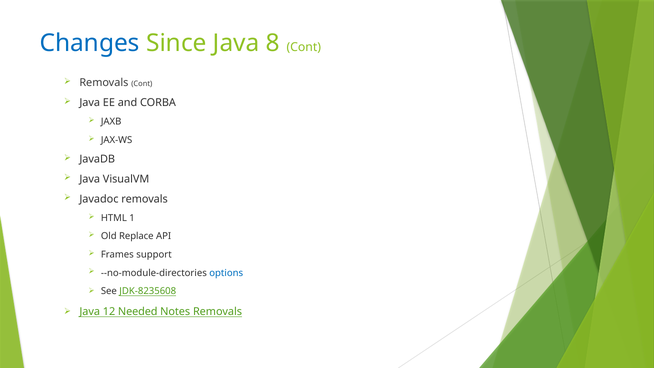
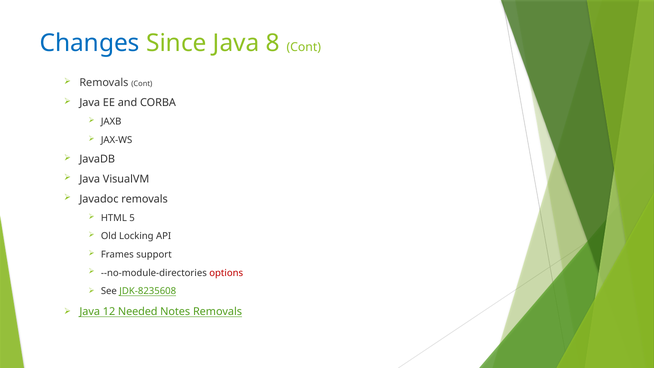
1: 1 -> 5
Replace: Replace -> Locking
options colour: blue -> red
